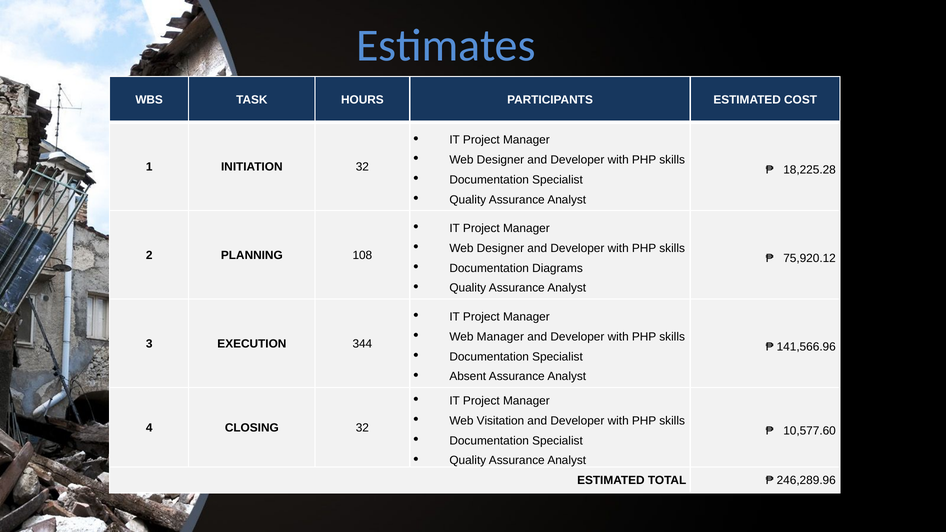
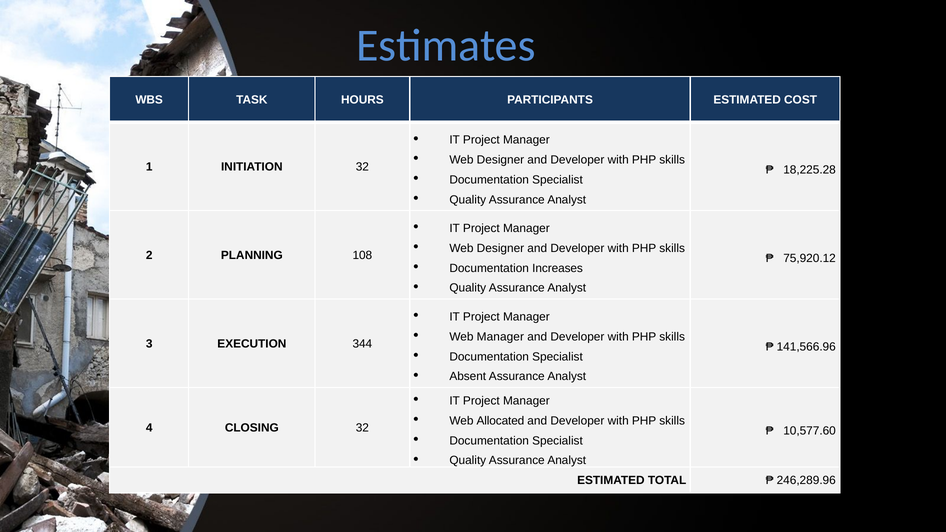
Diagrams: Diagrams -> Increases
Visitation: Visitation -> Allocated
